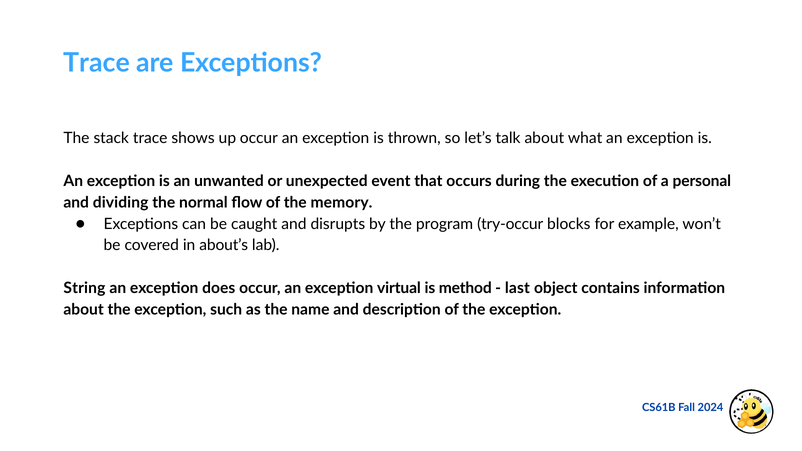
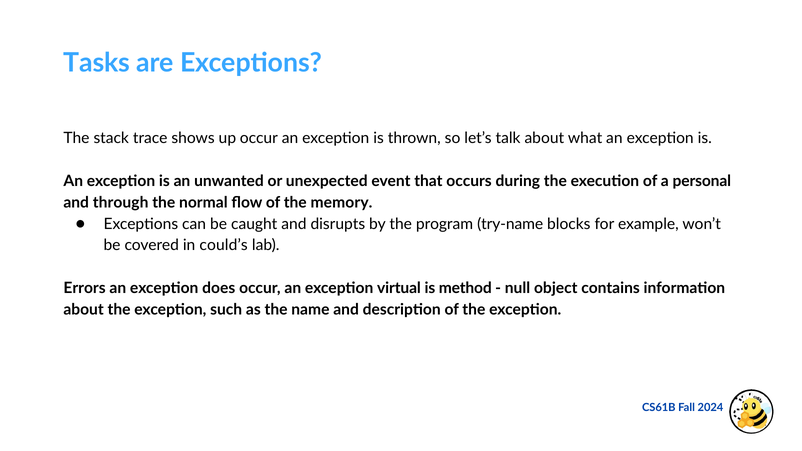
Trace at (97, 63): Trace -> Tasks
dividing: dividing -> through
try-occur: try-occur -> try-name
about’s: about’s -> could’s
String: String -> Errors
last: last -> null
